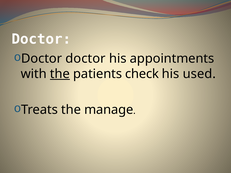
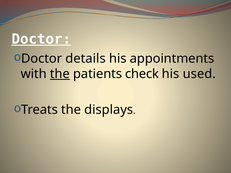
Doctor at (41, 39) underline: none -> present
Doctor doctor: doctor -> details
manage: manage -> displays
